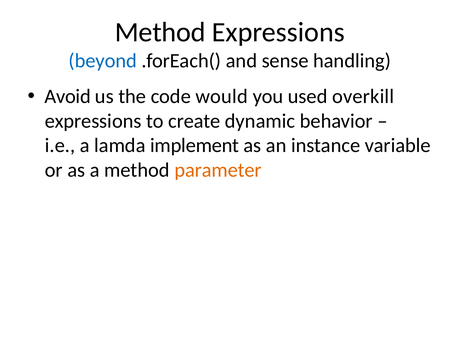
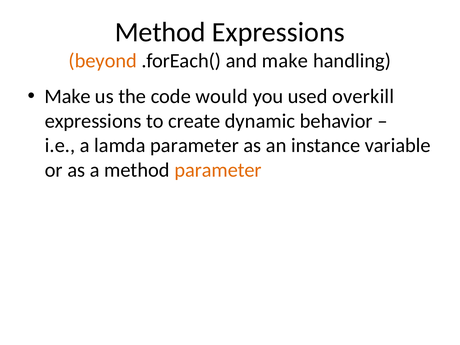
beyond colour: blue -> orange
and sense: sense -> make
Avoid at (68, 96): Avoid -> Make
lamda implement: implement -> parameter
